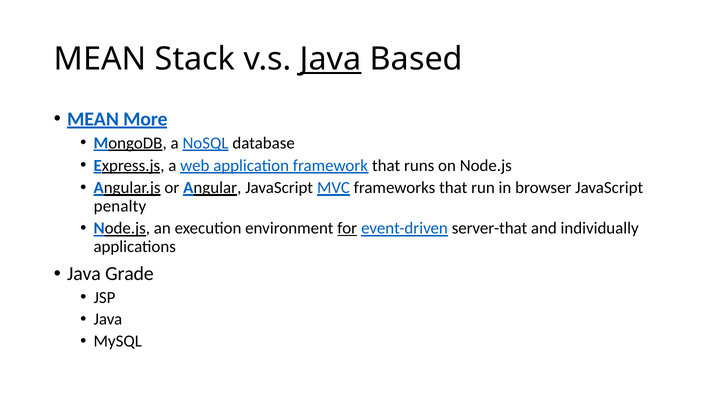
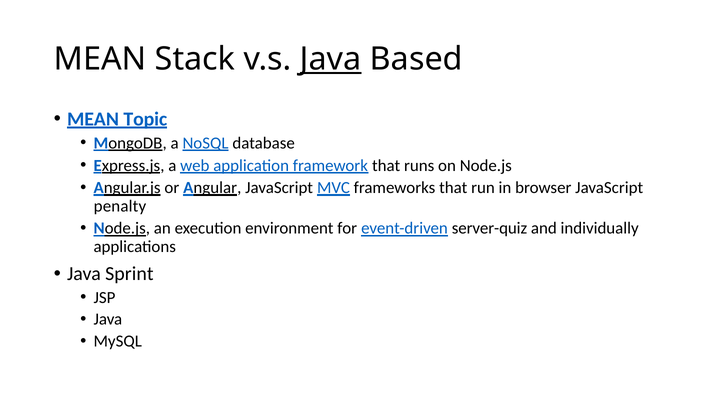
More: More -> Topic
for underline: present -> none
server-that: server-that -> server-quiz
Grade: Grade -> Sprint
